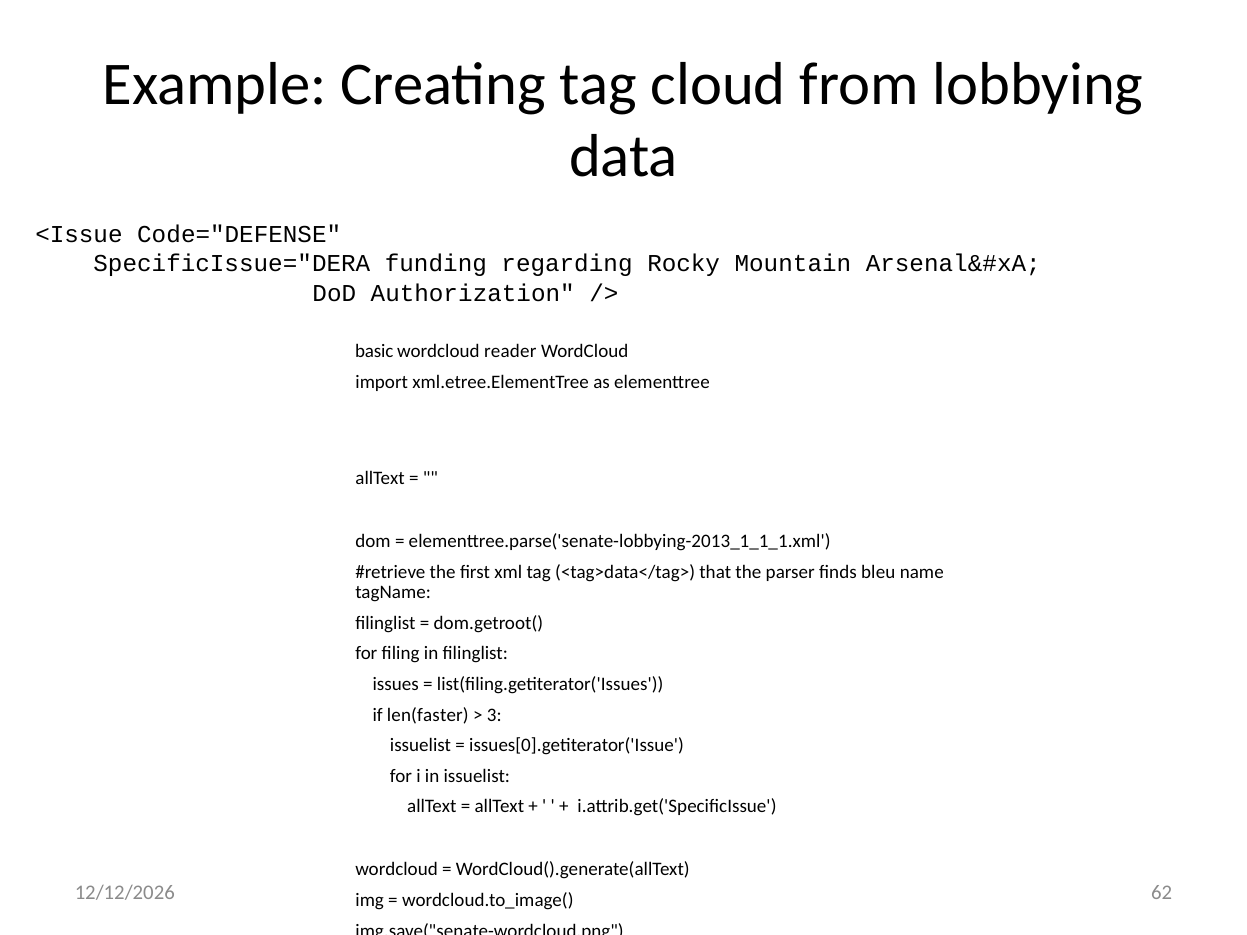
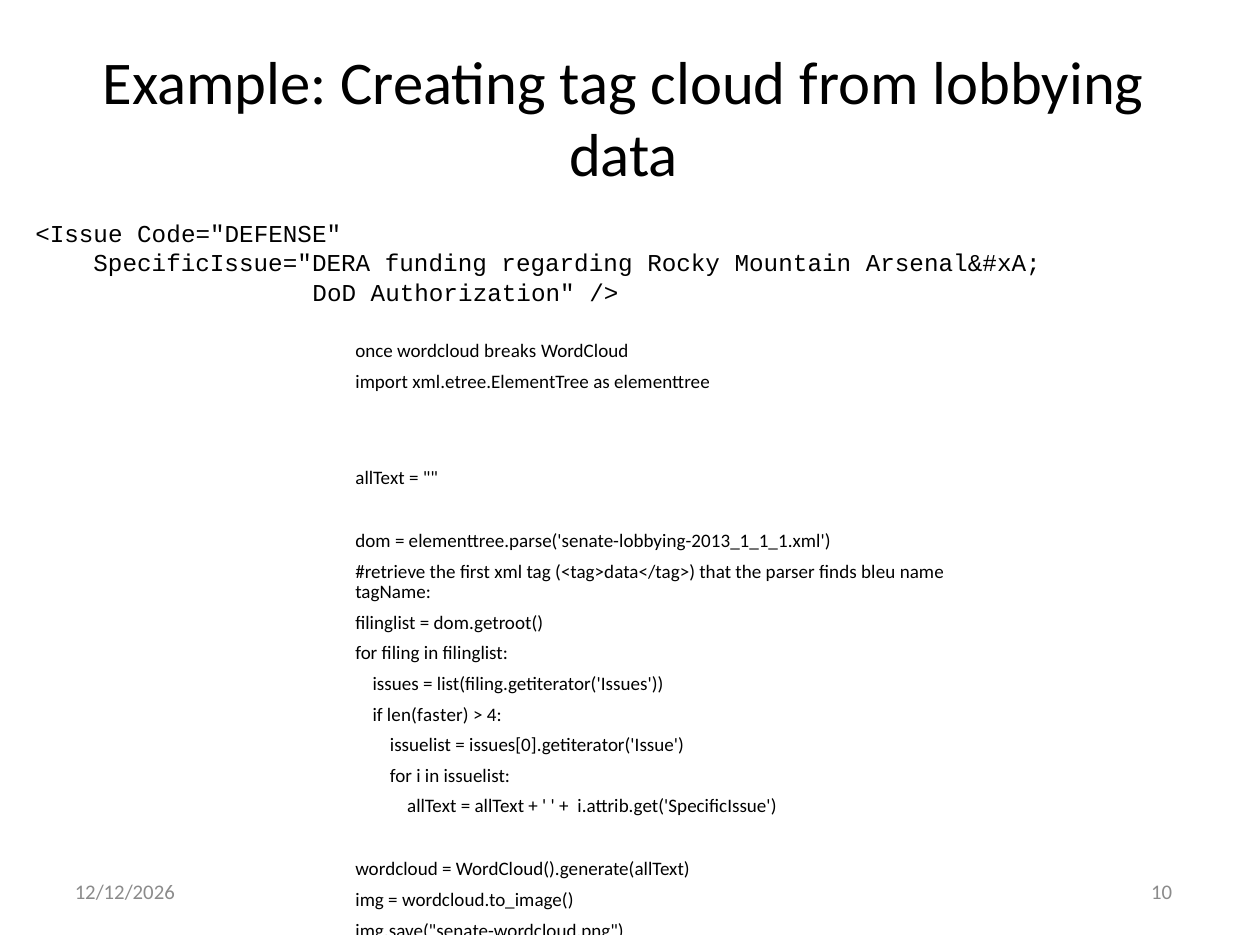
basic: basic -> once
reader: reader -> breaks
3: 3 -> 4
62: 62 -> 10
